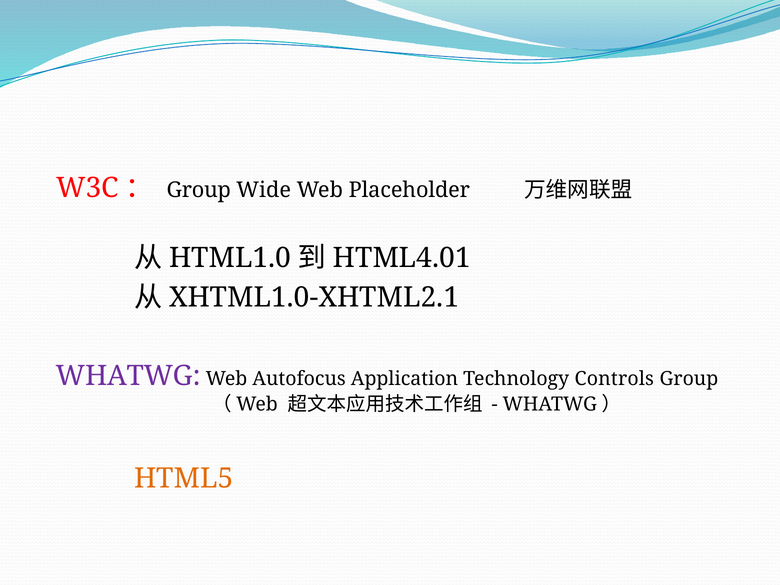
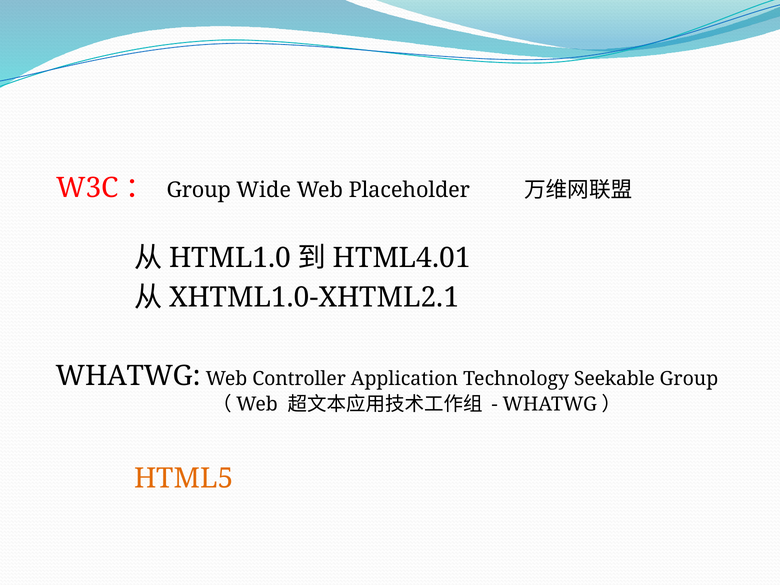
WHATWG colour: purple -> black
Autofocus: Autofocus -> Controller
Controls: Controls -> Seekable
